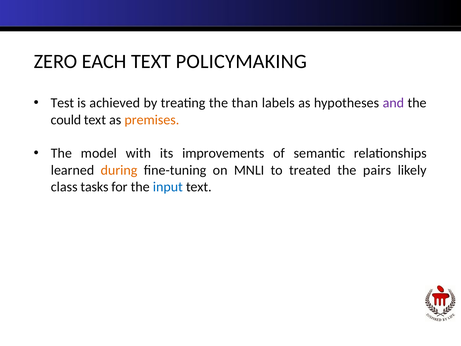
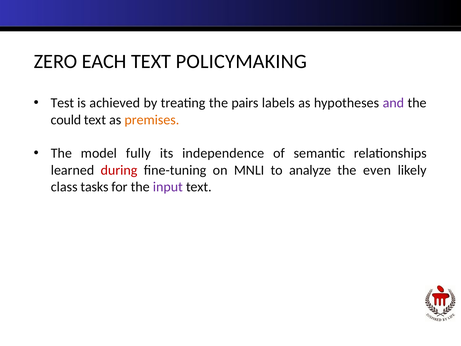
than: than -> pairs
with: with -> fully
improvements: improvements -> independence
during colour: orange -> red
treated: treated -> analyze
pairs: pairs -> even
input colour: blue -> purple
